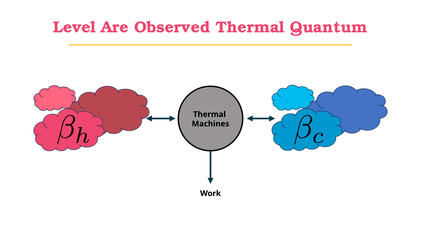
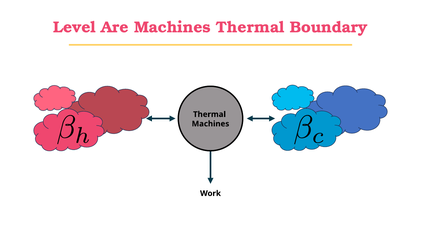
Are Observed: Observed -> Machines
Quantum: Quantum -> Boundary
